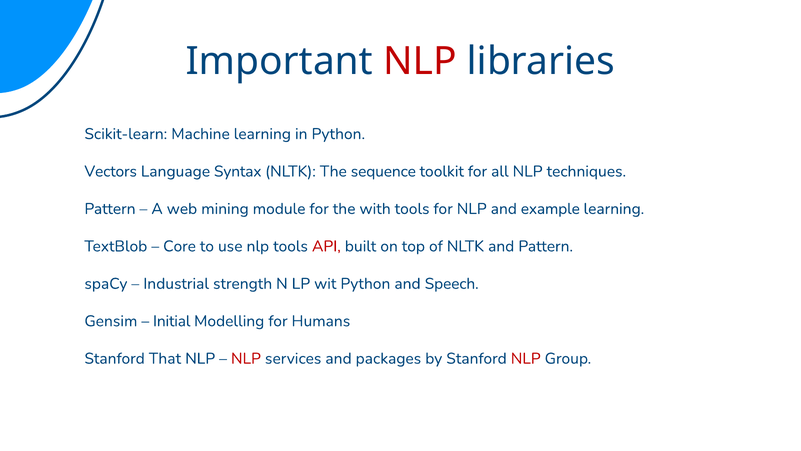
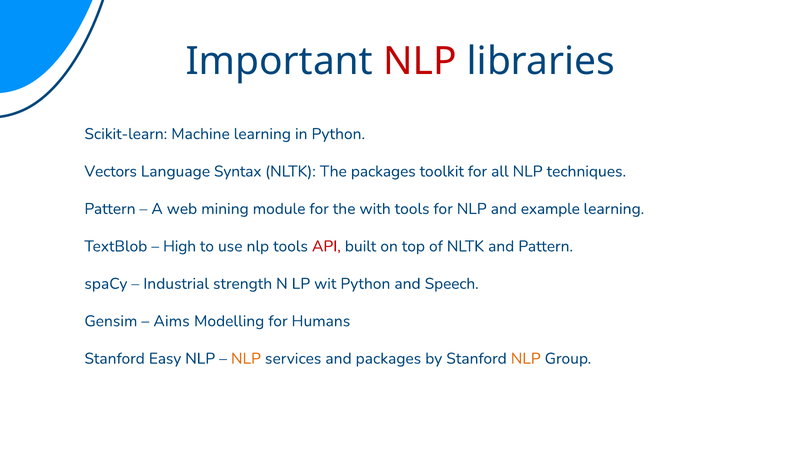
The sequence: sequence -> packages
Core: Core -> High
Initial: Initial -> Aims
That: That -> Easy
NLP at (246, 358) colour: red -> orange
NLP at (526, 358) colour: red -> orange
